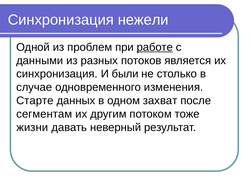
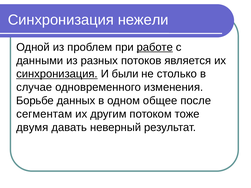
синхронизация at (57, 74) underline: none -> present
Старте: Старте -> Борьбе
захват: захват -> общее
жизни: жизни -> двумя
